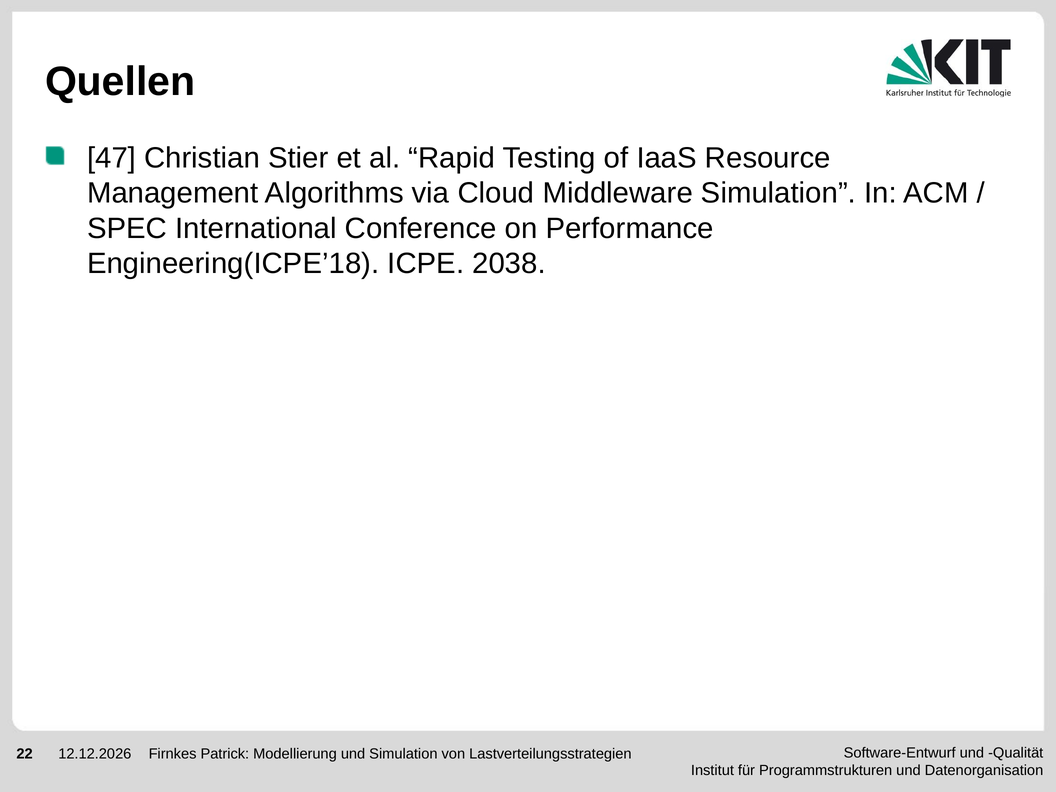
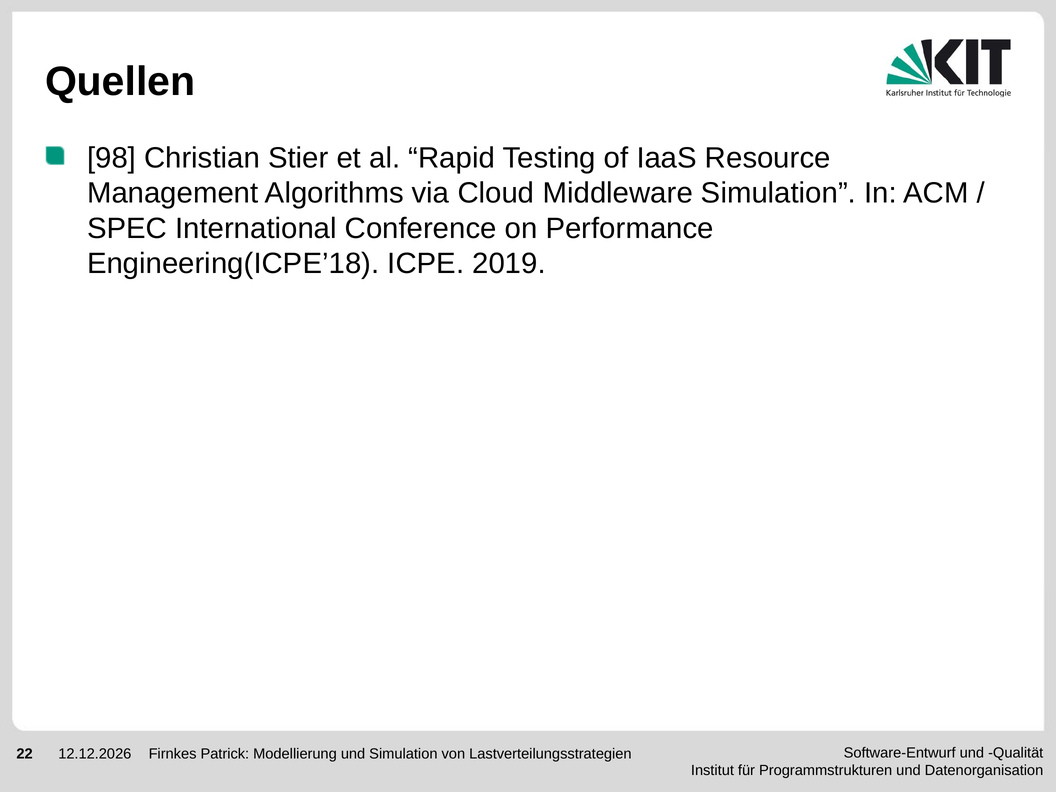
47: 47 -> 98
2038: 2038 -> 2019
